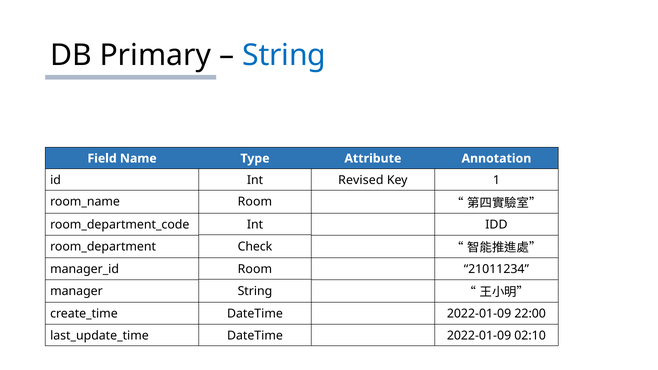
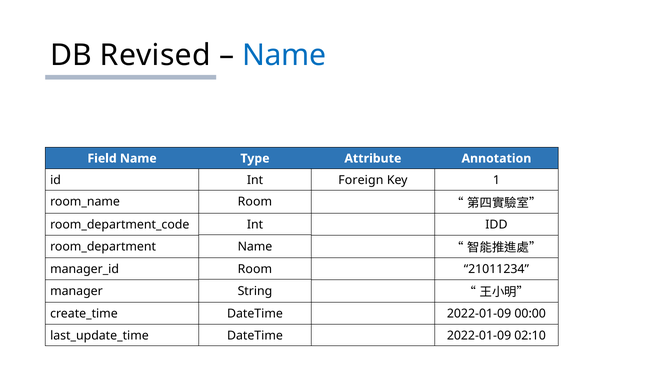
Primary: Primary -> Revised
String at (284, 55): String -> Name
Revised: Revised -> Foreign
Check at (255, 247): Check -> Name
22:00: 22:00 -> 00:00
